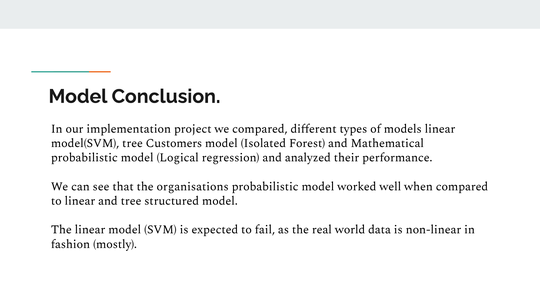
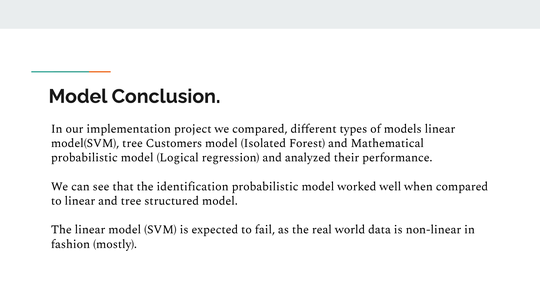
organisations: organisations -> identification
